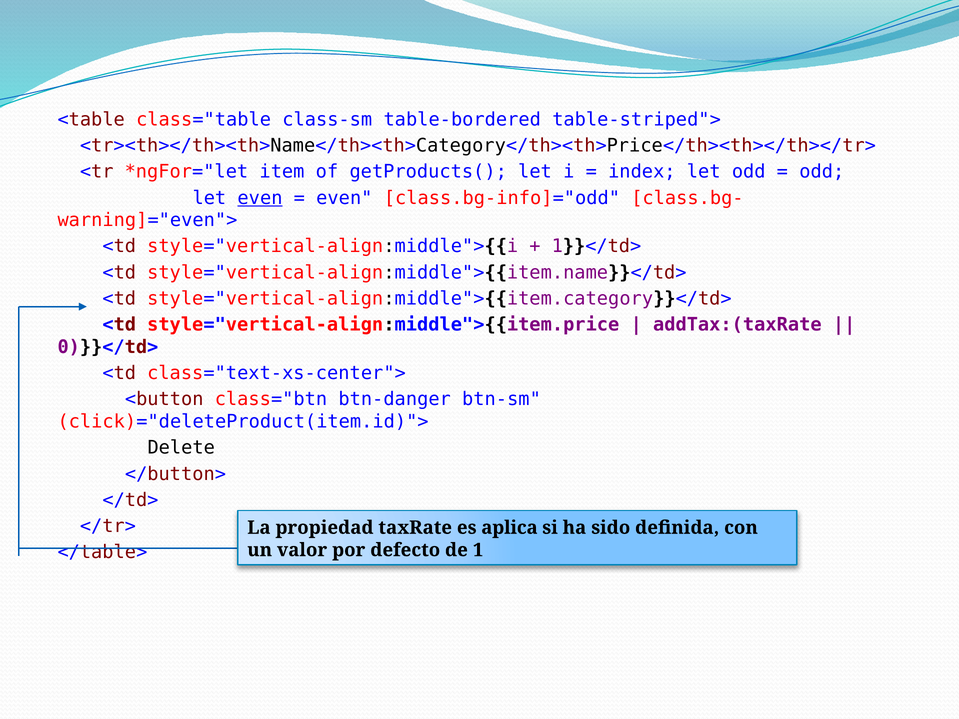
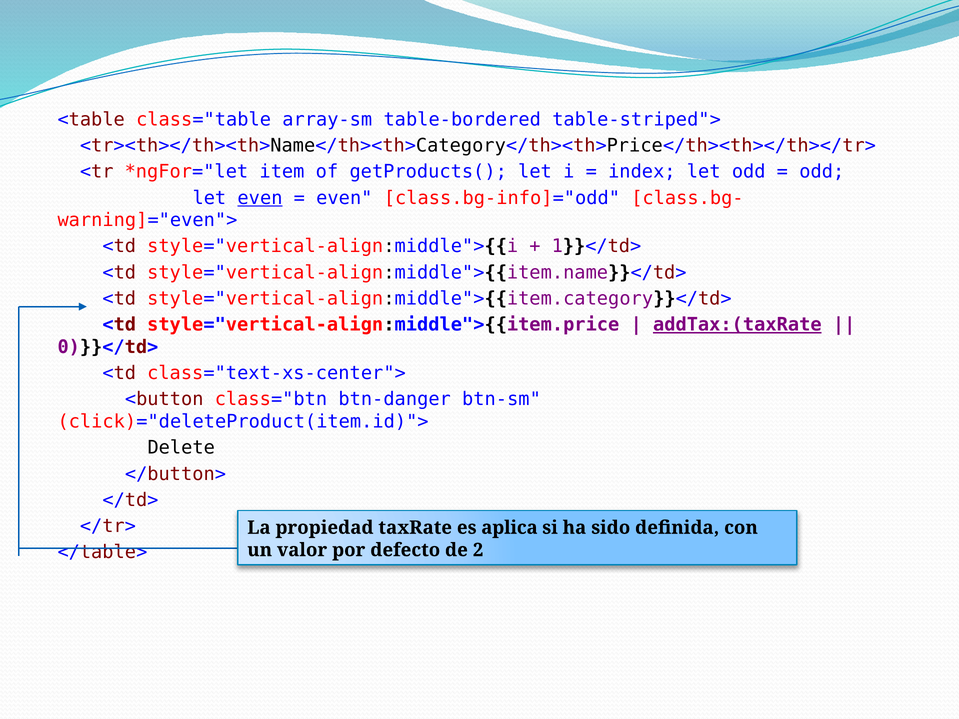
class-sm: class-sm -> array-sm
addTax:(taxRate underline: none -> present
1: 1 -> 2
